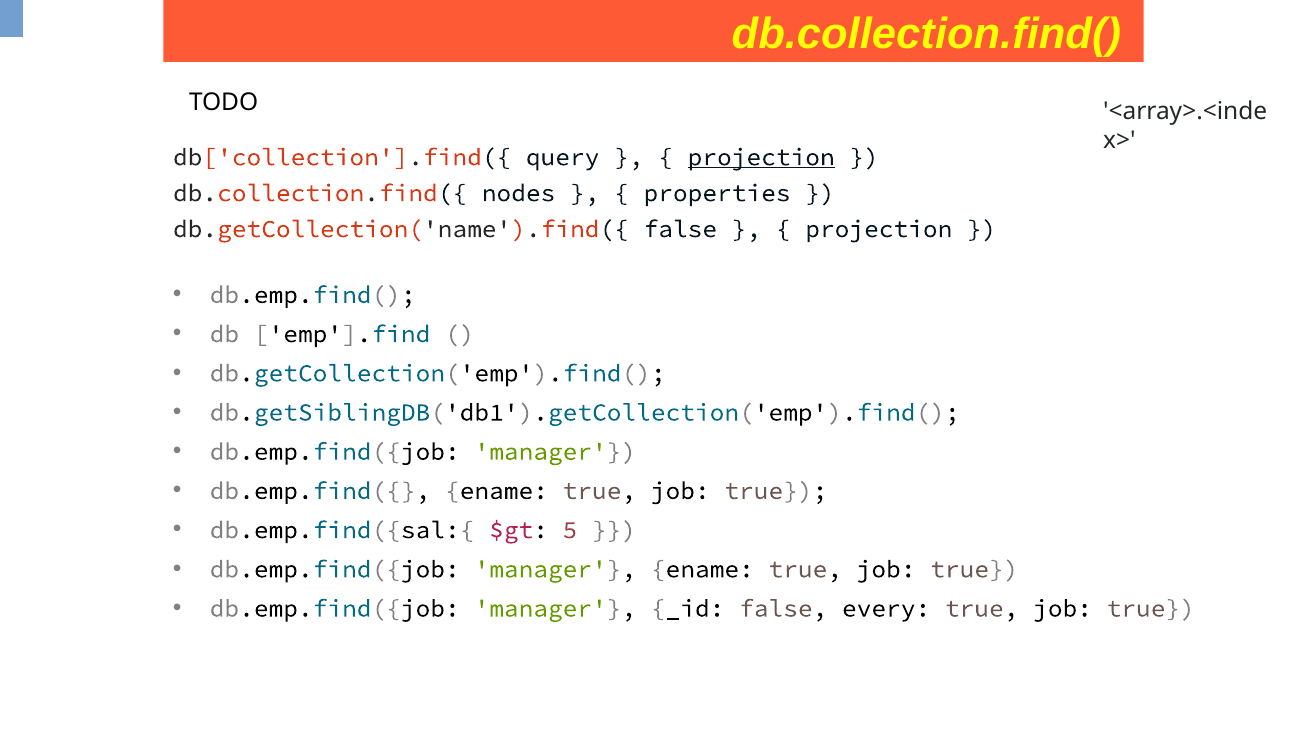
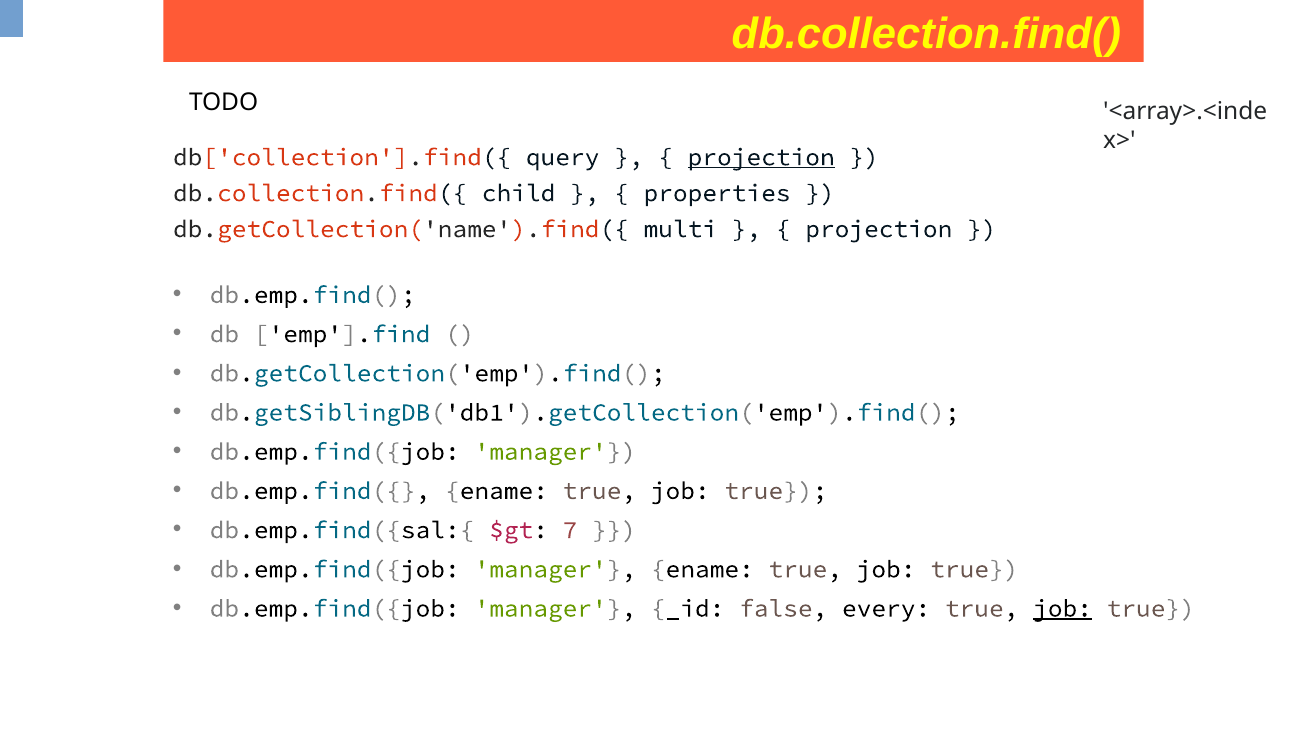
nodes: nodes -> child
db.getCollection('name').find({ false: false -> multi
5: 5 -> 7
job at (1063, 609) underline: none -> present
